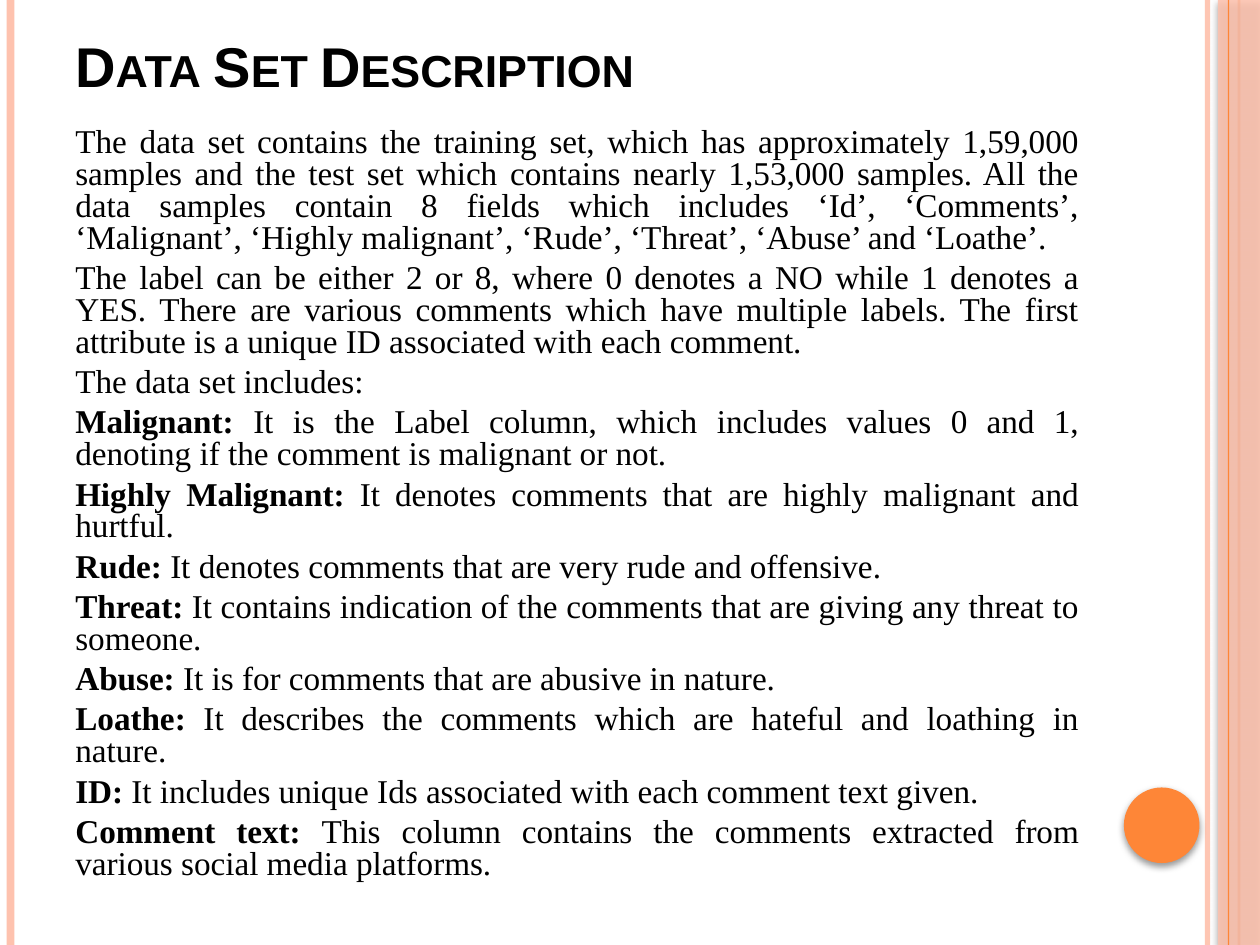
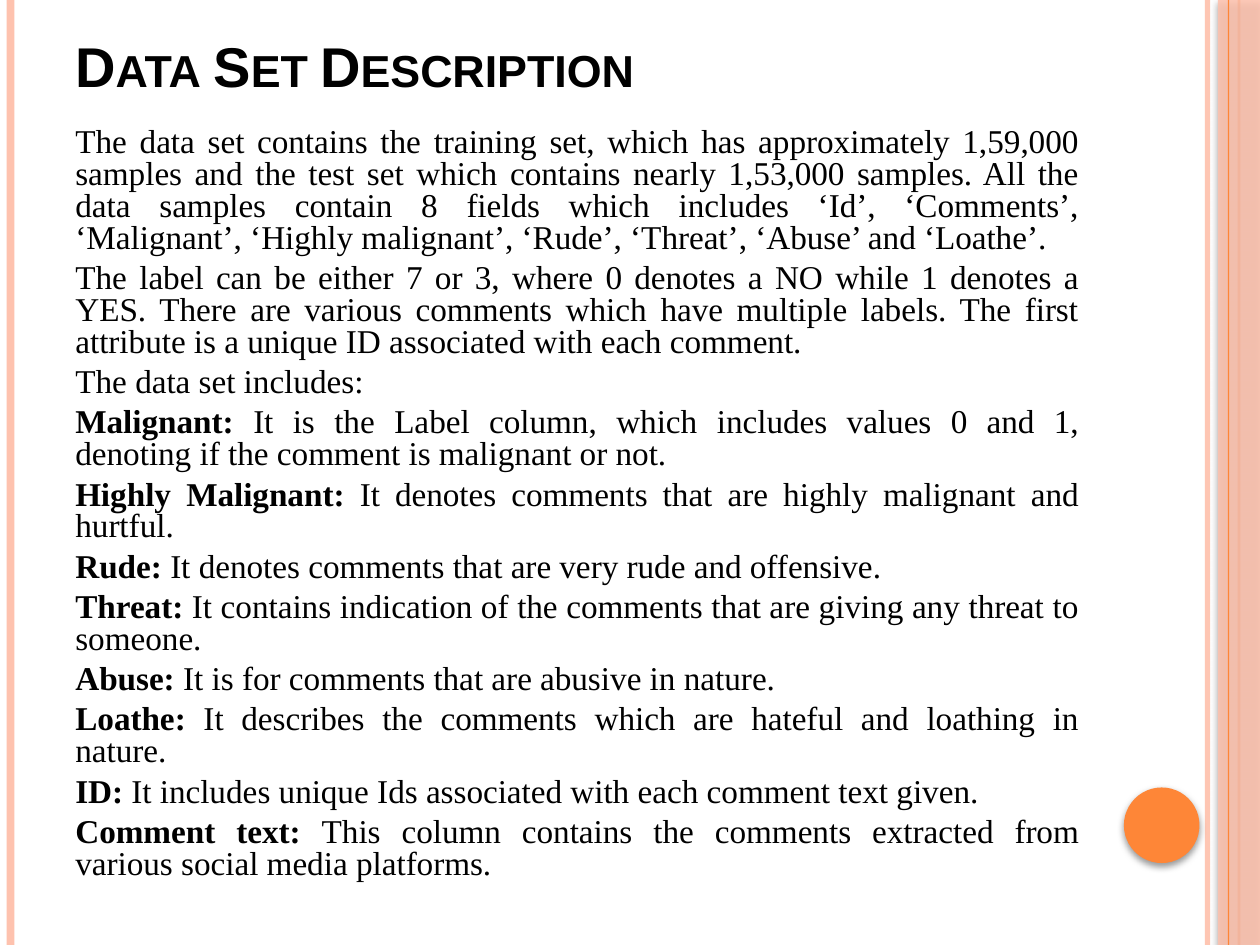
2: 2 -> 7
or 8: 8 -> 3
